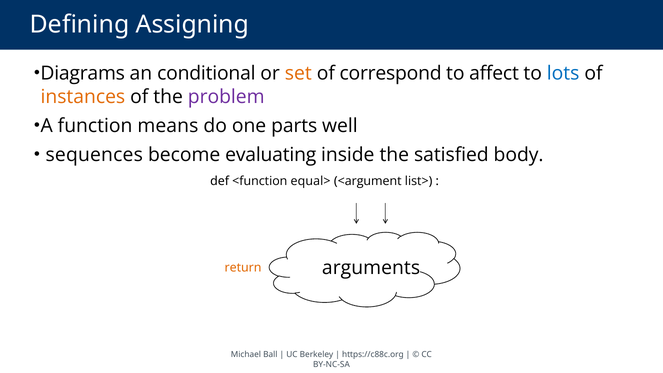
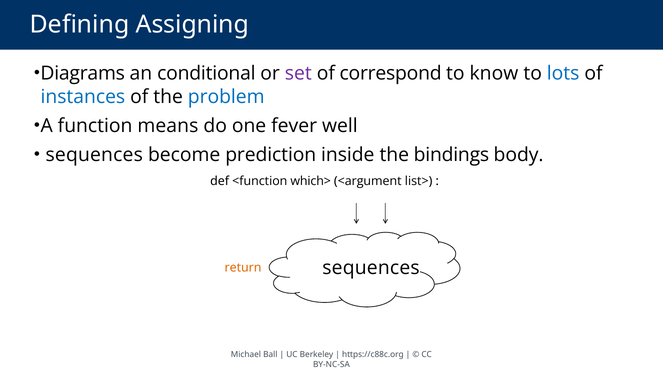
set colour: orange -> purple
affect: affect -> know
instances colour: orange -> blue
problem colour: purple -> blue
parts: parts -> fever
evaluating: evaluating -> prediction
satisfied: satisfied -> bindings
equal>: equal> -> which>
arguments at (371, 268): arguments -> sequences
